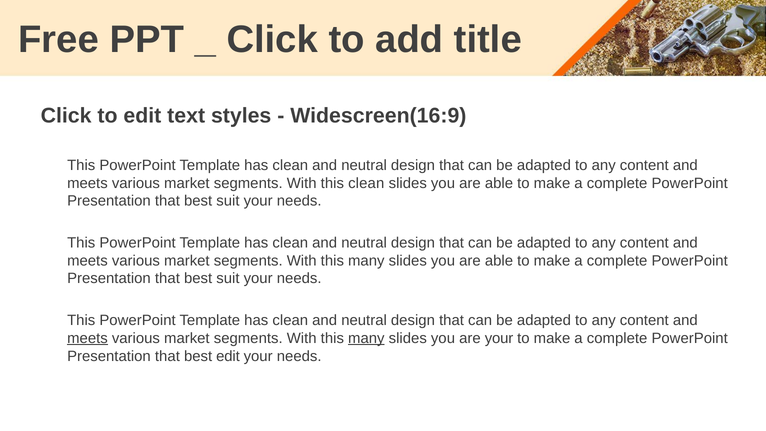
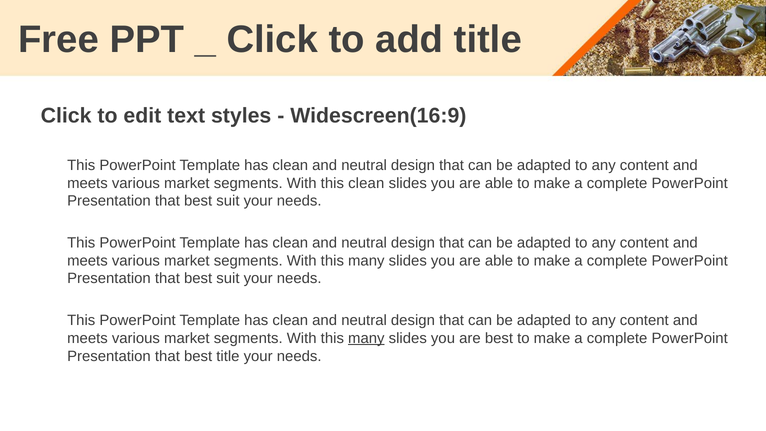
meets at (87, 338) underline: present -> none
are your: your -> best
best edit: edit -> title
